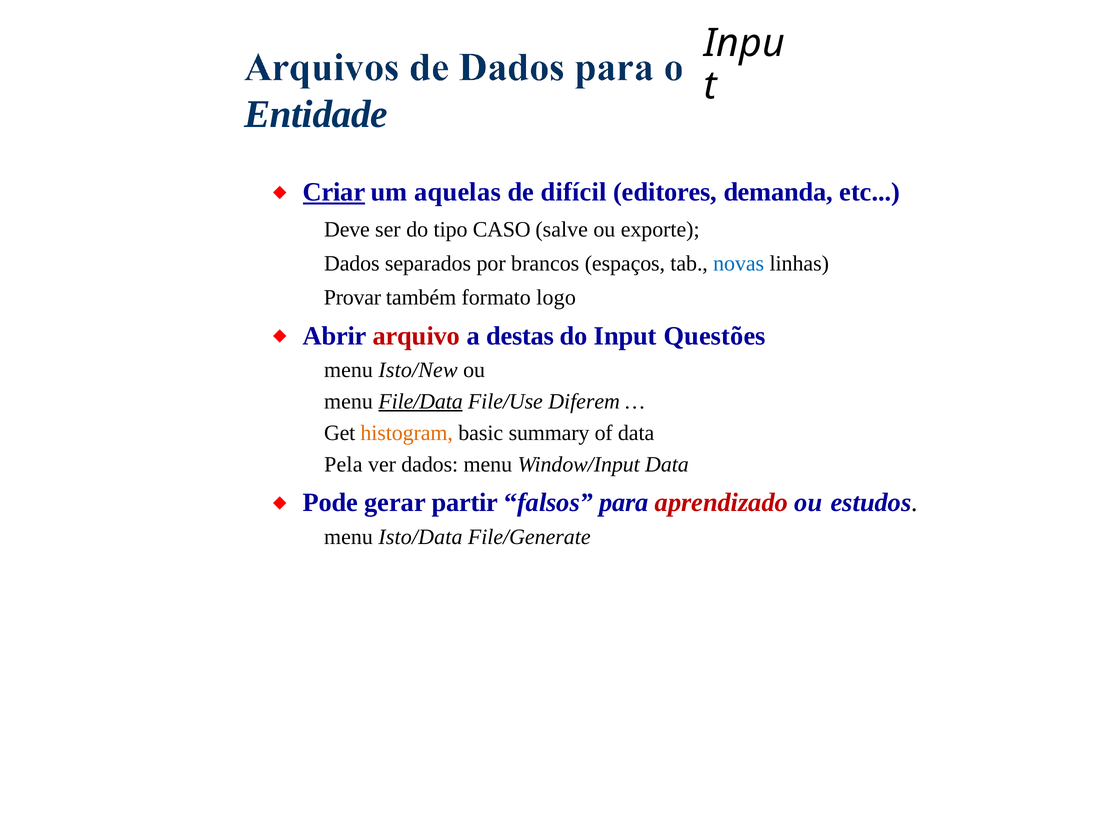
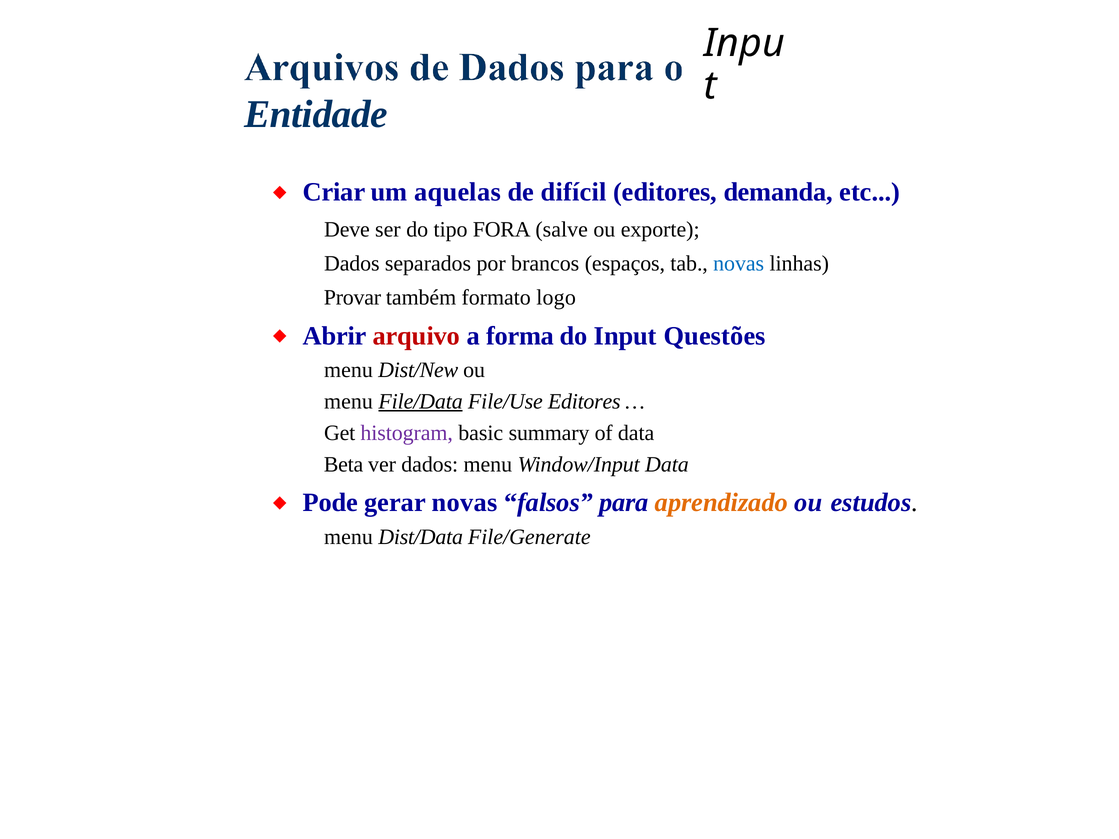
Criar underline: present -> none
CASO: CASO -> FORA
destas: destas -> forma
Isto/New: Isto/New -> Dist/New
File/Use Diferem: Diferem -> Editores
histogram colour: orange -> purple
Pela: Pela -> Beta
gerar partir: partir -> novas
aprendizado colour: red -> orange
Isto/Data: Isto/Data -> Dist/Data
